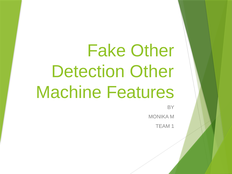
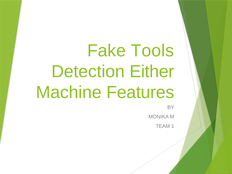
Fake Other: Other -> Tools
Detection Other: Other -> Either
